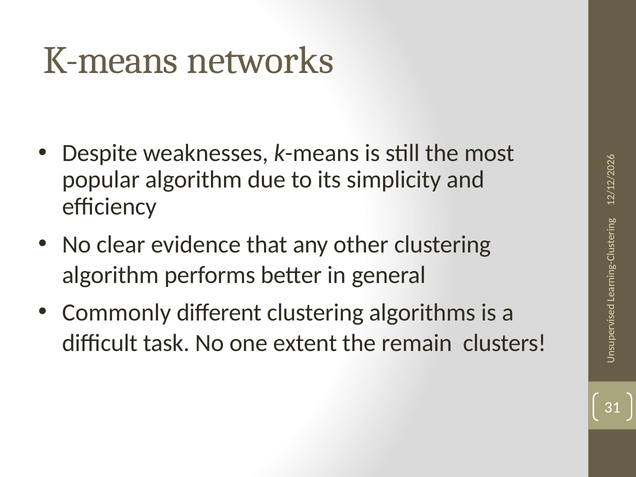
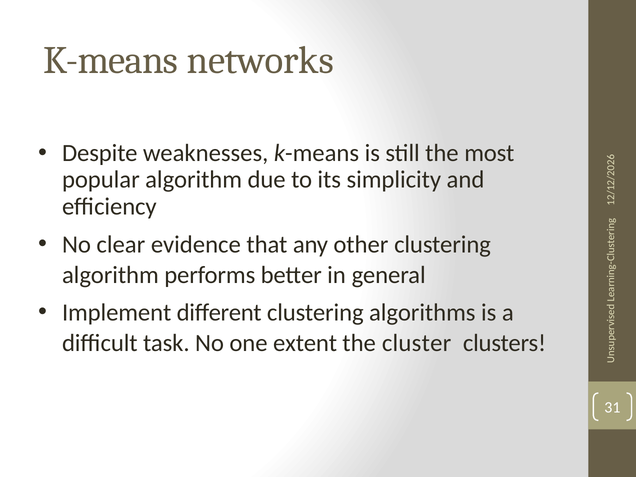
Commonly: Commonly -> Implement
remain: remain -> cluster
